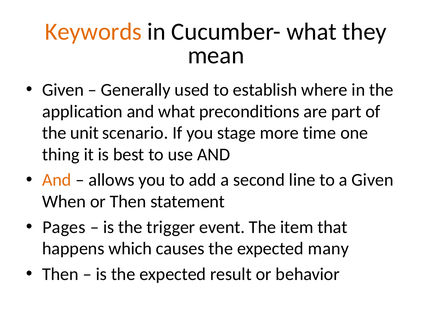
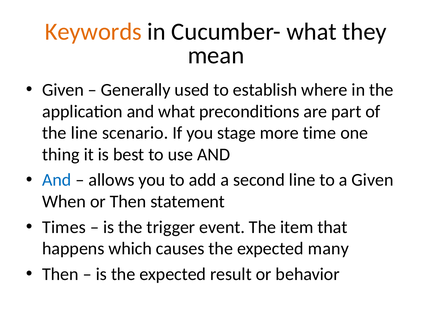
the unit: unit -> line
And at (57, 180) colour: orange -> blue
Pages: Pages -> Times
